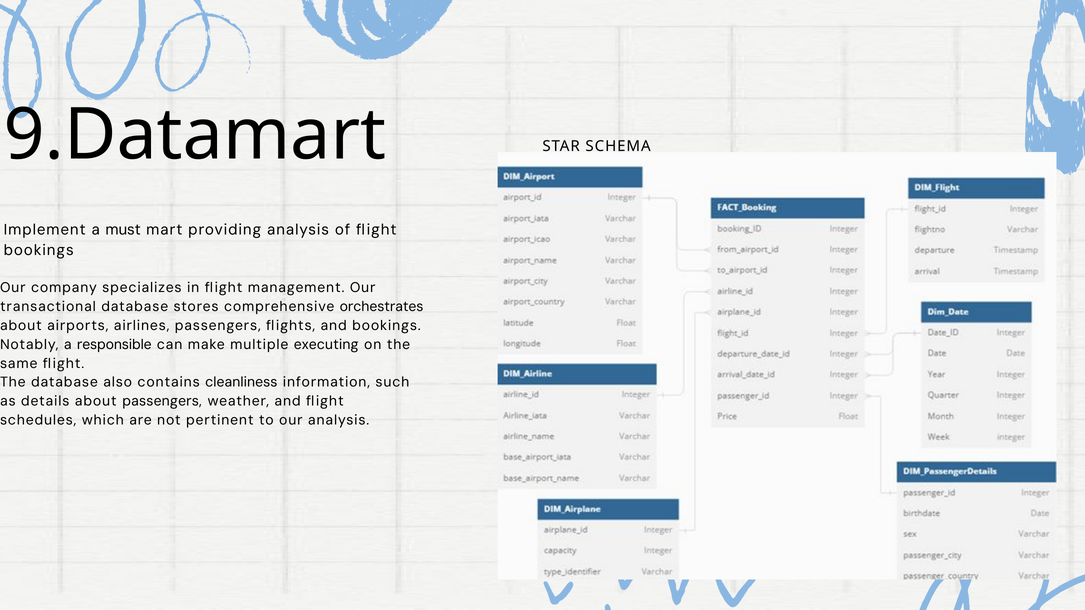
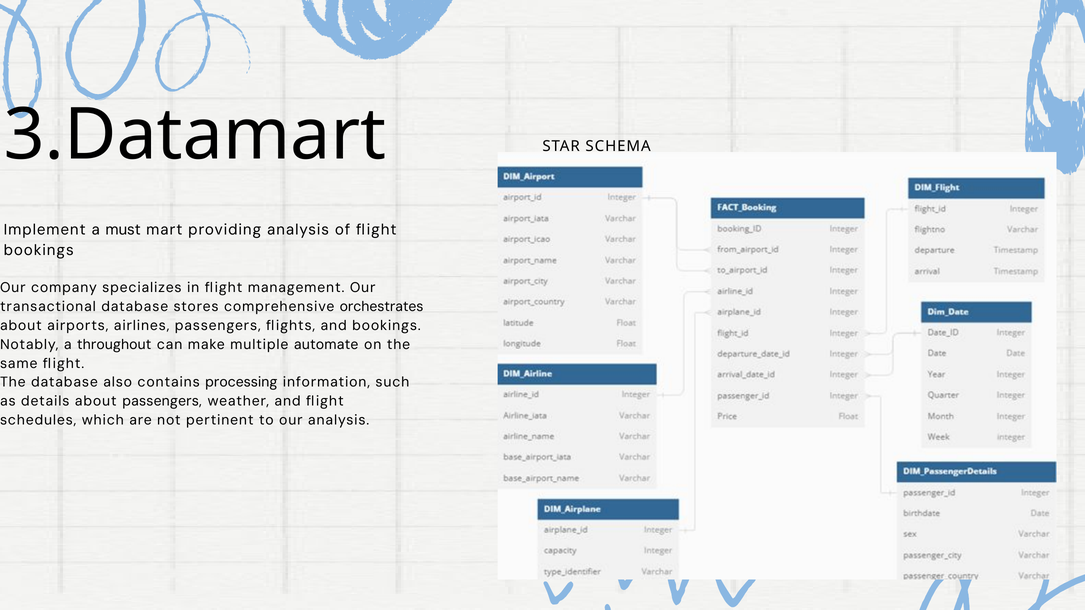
9.Datamart: 9.Datamart -> 3.Datamart
responsible: responsible -> throughout
executing: executing -> automate
cleanliness: cleanliness -> processing
